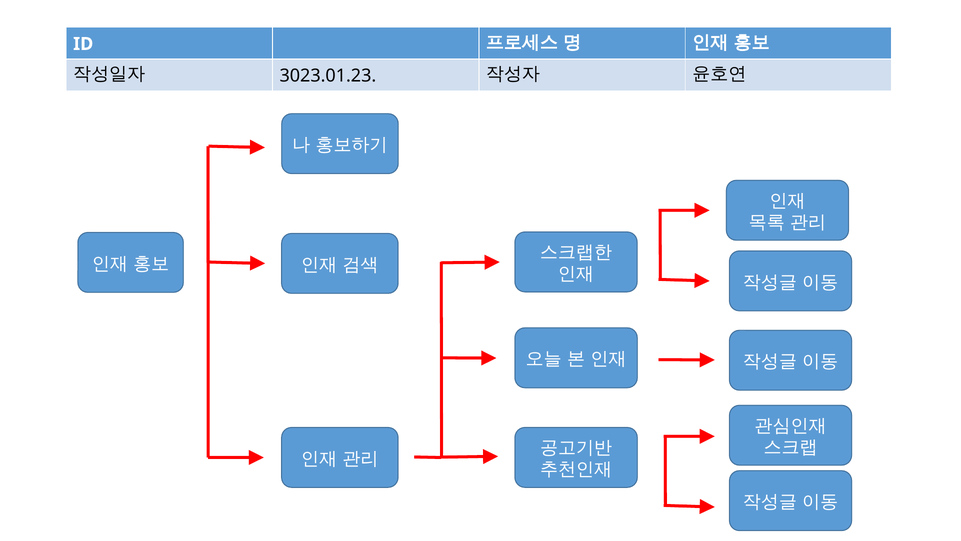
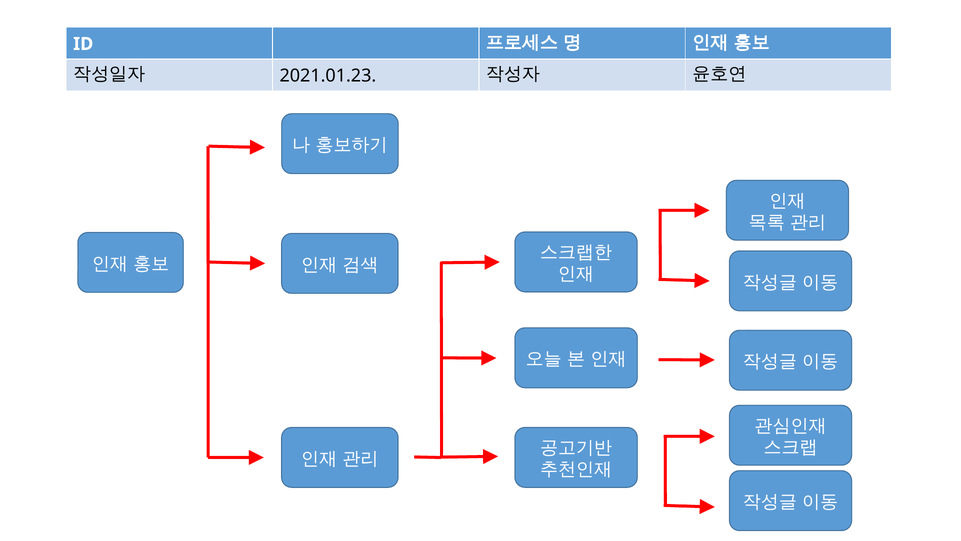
3023.01.23: 3023.01.23 -> 2021.01.23
